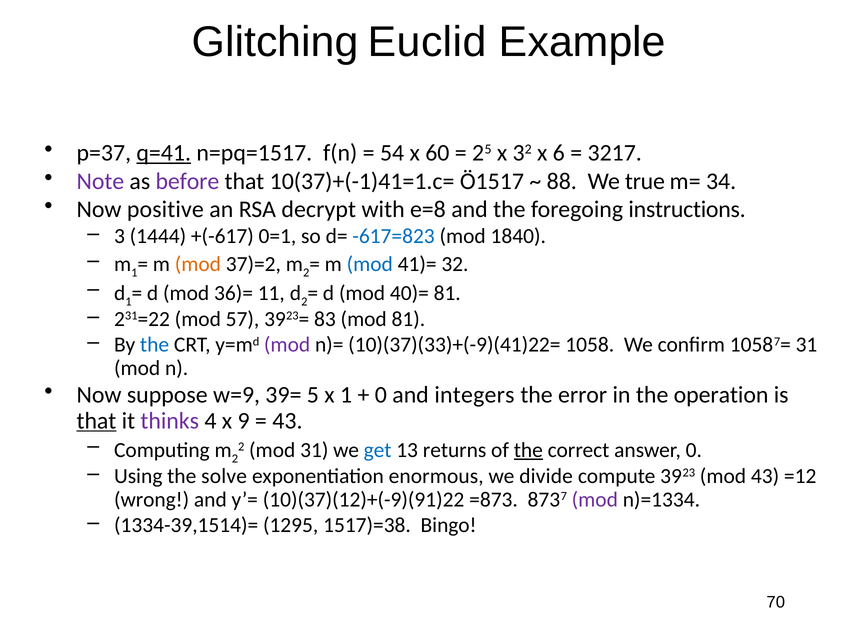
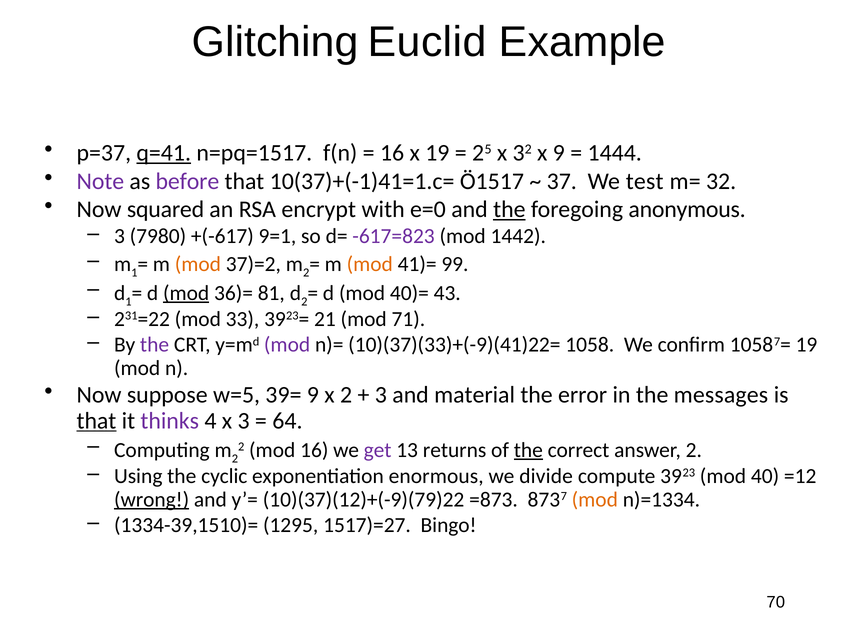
54 at (392, 153): 54 -> 16
x 60: 60 -> 19
x 6: 6 -> 9
3217: 3217 -> 1444
88: 88 -> 37
true: true -> test
m= 34: 34 -> 32
positive: positive -> squared
decrypt: decrypt -> encrypt
e=8: e=8 -> e=0
the at (509, 209) underline: none -> present
instructions: instructions -> anonymous
1444: 1444 -> 7980
0=1: 0=1 -> 9=1
-617=823 colour: blue -> purple
1840: 1840 -> 1442
mod at (370, 264) colour: blue -> orange
41)= 32: 32 -> 99
mod at (186, 293) underline: none -> present
11: 11 -> 81
40)= 81: 81 -> 43
57: 57 -> 33
83: 83 -> 21
mod 81: 81 -> 71
the at (155, 345) colour: blue -> purple
10587= 31: 31 -> 19
w=9: w=9 -> w=5
39= 5: 5 -> 9
x 1: 1 -> 2
0 at (381, 395): 0 -> 3
integers: integers -> material
operation: operation -> messages
x 9: 9 -> 3
43 at (287, 420): 43 -> 64
mod 31: 31 -> 16
get colour: blue -> purple
answer 0: 0 -> 2
solve: solve -> cyclic
mod 43: 43 -> 40
wrong underline: none -> present
10)(37)(12)+(-9)(91)22: 10)(37)(12)+(-9)(91)22 -> 10)(37)(12)+(-9)(79)22
mod at (595, 499) colour: purple -> orange
1334-39,1514)=: 1334-39,1514)= -> 1334-39,1510)=
1517)=38: 1517)=38 -> 1517)=27
